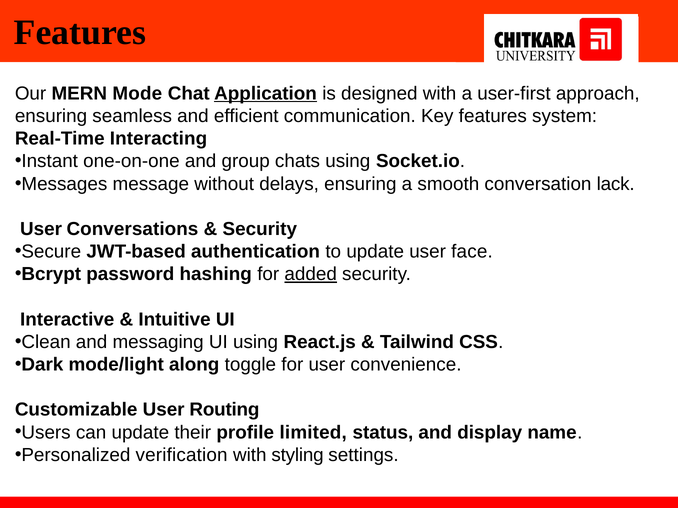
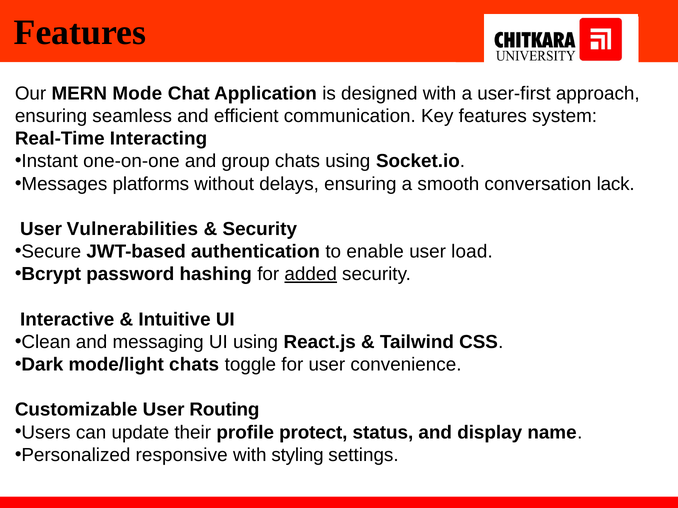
Application underline: present -> none
message: message -> platforms
Conversations: Conversations -> Vulnerabilities
to update: update -> enable
face: face -> load
mode/light along: along -> chats
limited: limited -> protect
verification: verification -> responsive
